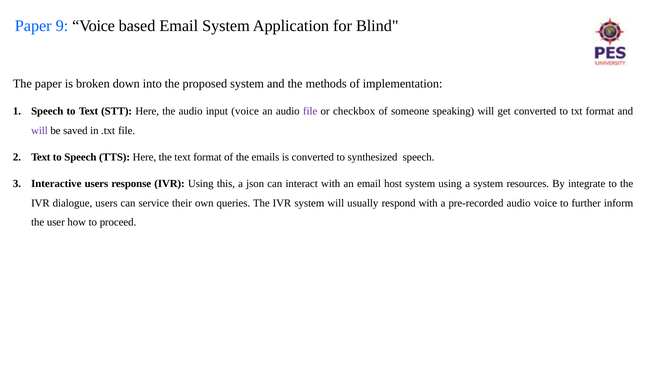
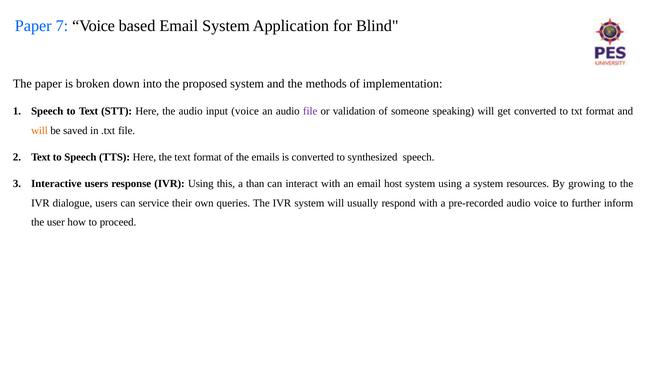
9: 9 -> 7
checkbox: checkbox -> validation
will at (39, 130) colour: purple -> orange
json: json -> than
integrate: integrate -> growing
